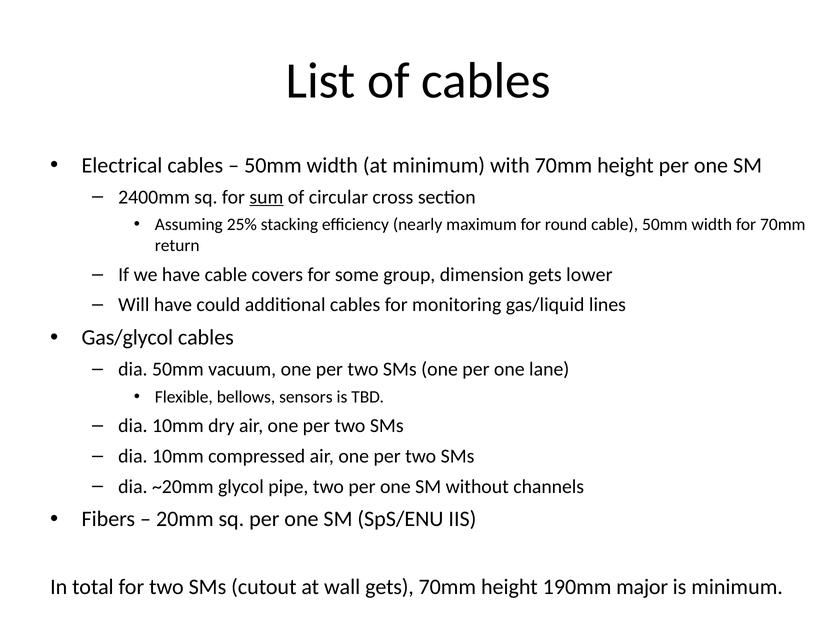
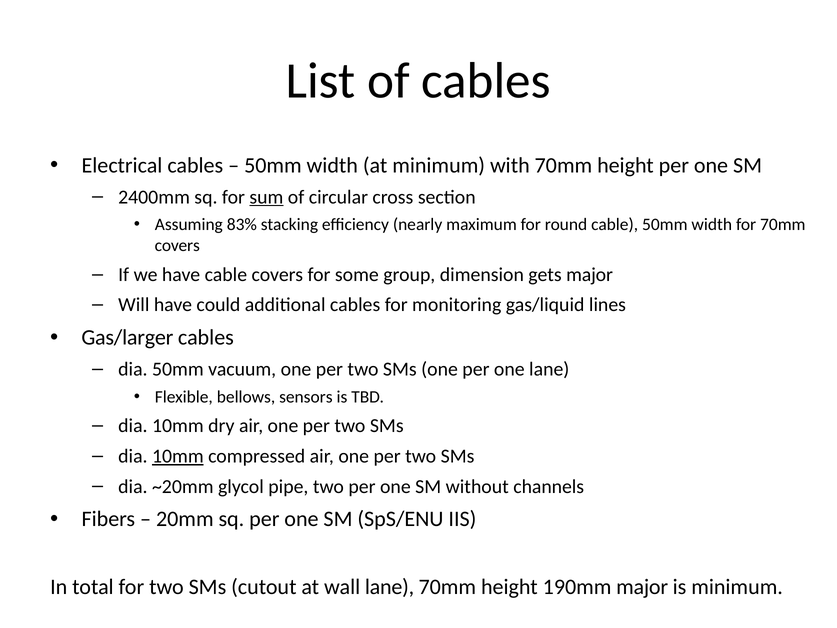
25%: 25% -> 83%
return at (177, 246): return -> covers
gets lower: lower -> major
Gas/glycol: Gas/glycol -> Gas/larger
10mm at (178, 456) underline: none -> present
wall gets: gets -> lane
